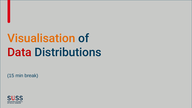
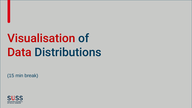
Visualisation colour: orange -> red
